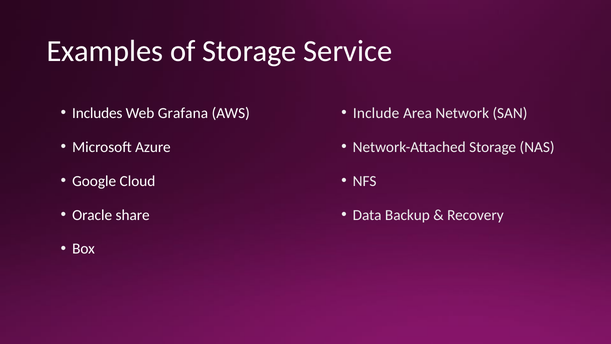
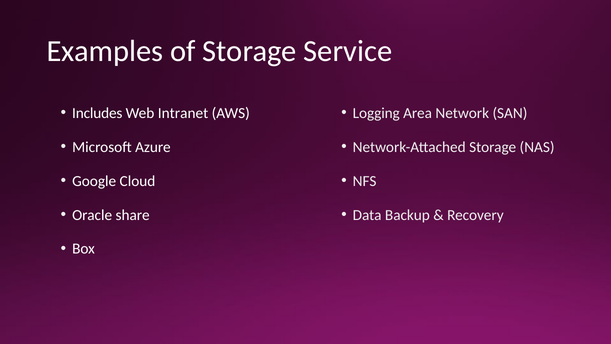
Grafana: Grafana -> Intranet
Include: Include -> Logging
